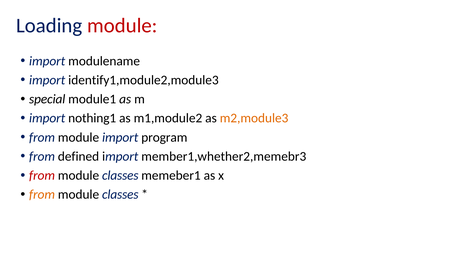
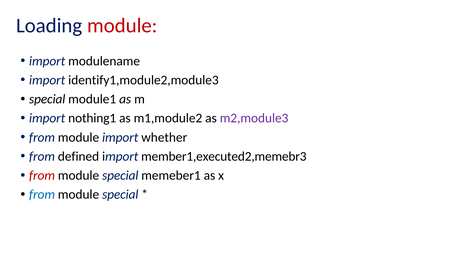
m2,module3 colour: orange -> purple
program: program -> whether
member1,whether2,memebr3: member1,whether2,memebr3 -> member1,executed2,memebr3
classes at (120, 176): classes -> special
from at (42, 195) colour: orange -> blue
classes at (120, 195): classes -> special
